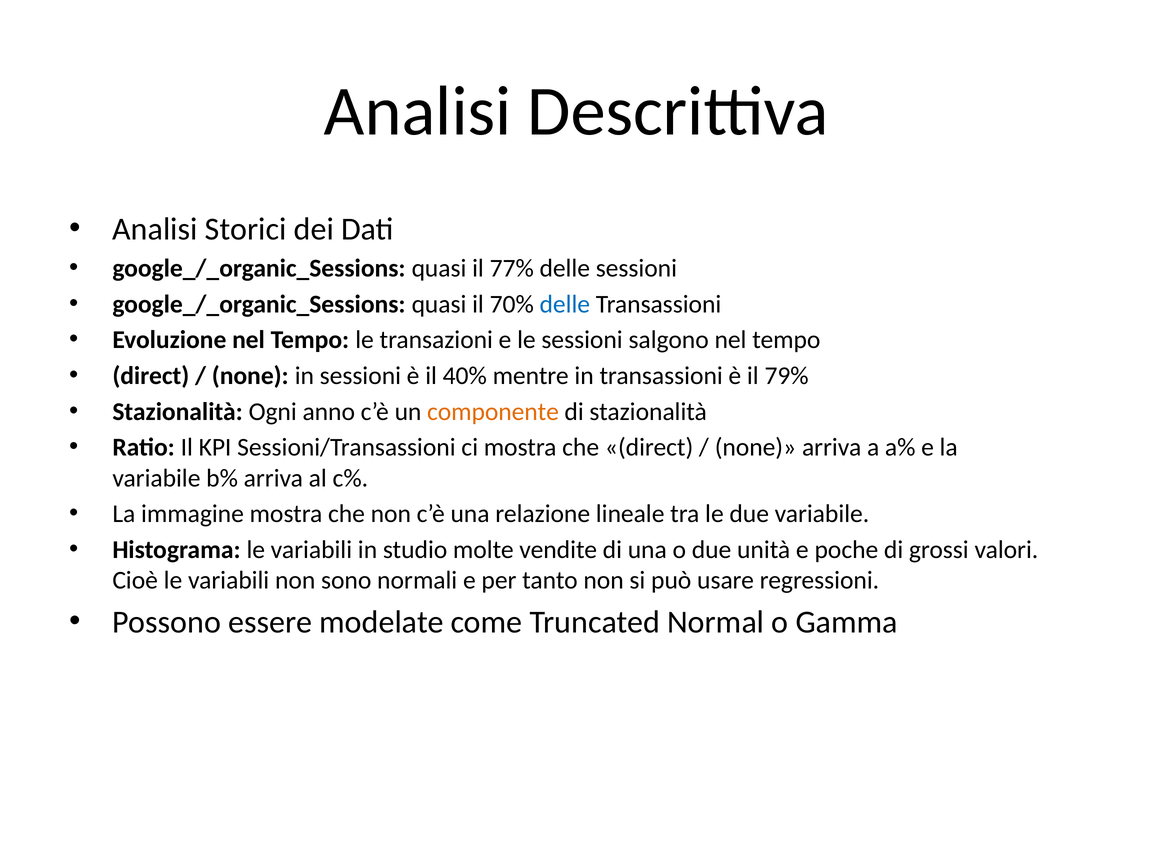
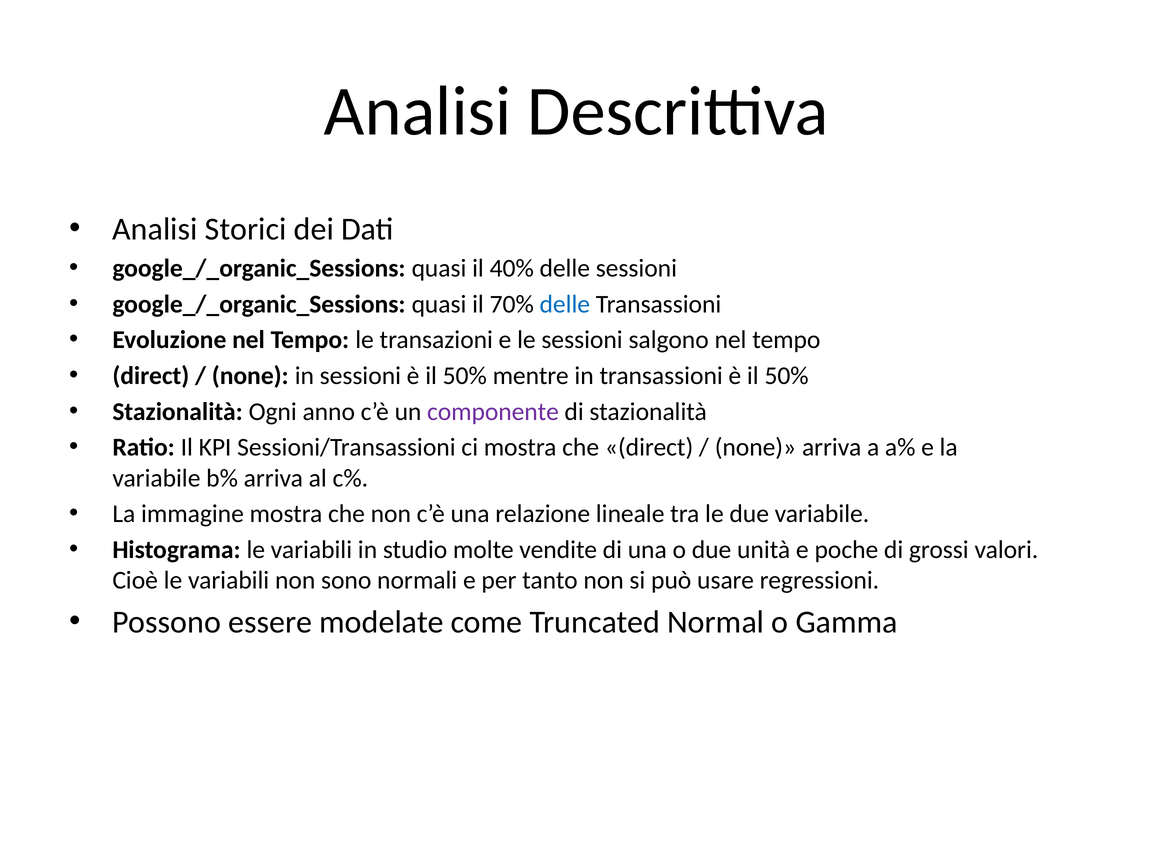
77%: 77% -> 40%
sessioni è il 40%: 40% -> 50%
transassioni è il 79%: 79% -> 50%
componente colour: orange -> purple
